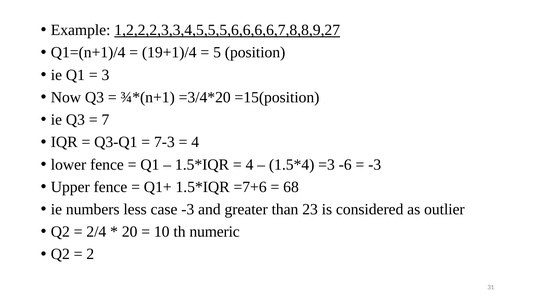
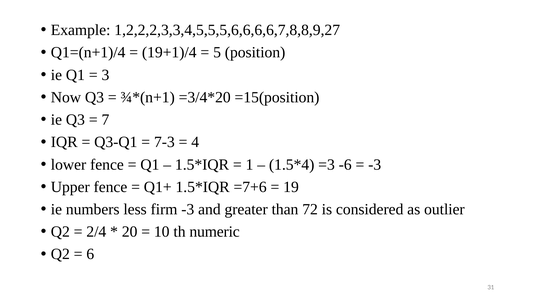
1,2,2,2,3,3,4,5,5,5,6,6,6,6,7,8,8,9,27 underline: present -> none
4 at (249, 164): 4 -> 1
68: 68 -> 19
case: case -> firm
23: 23 -> 72
2: 2 -> 6
